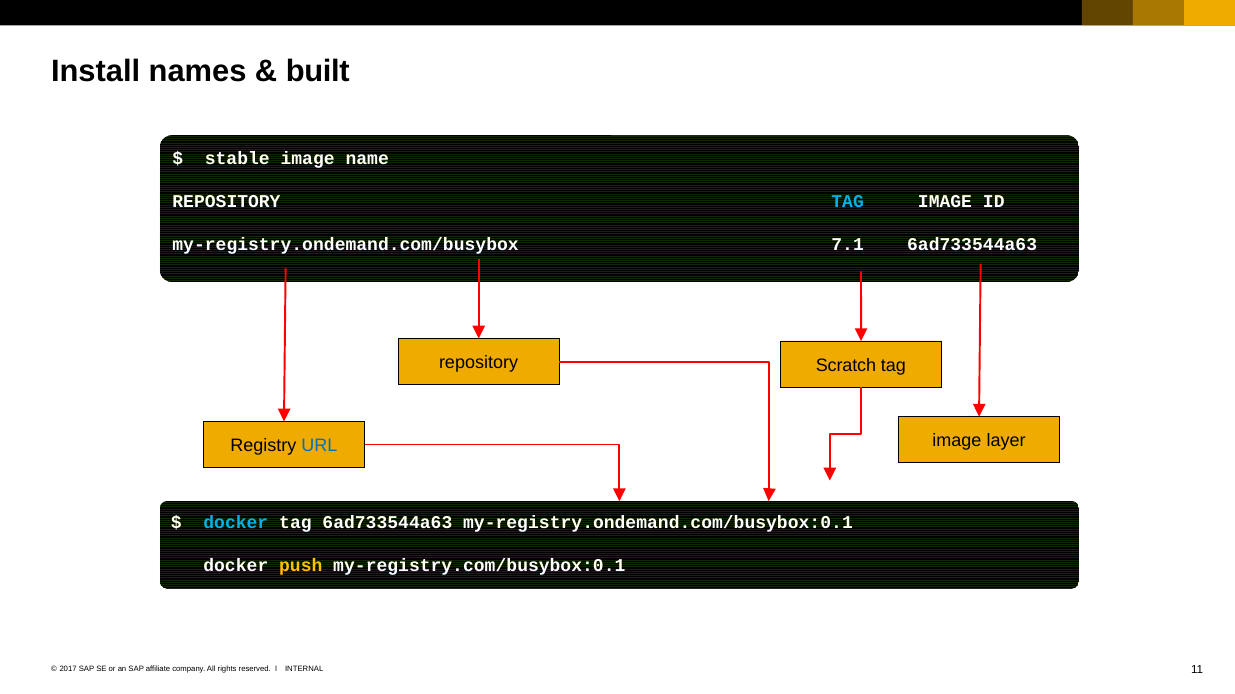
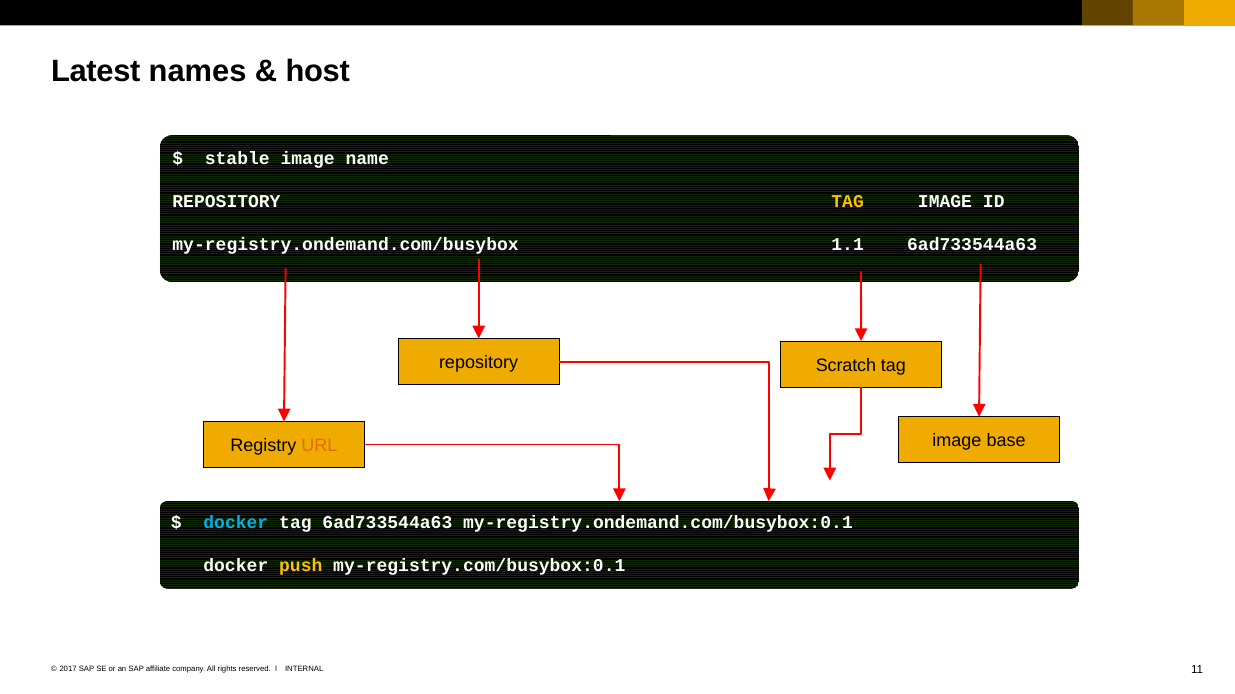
Install: Install -> Latest
built: built -> host
TAG at (848, 201) colour: light blue -> yellow
7.1: 7.1 -> 1.1
layer: layer -> base
URL colour: blue -> orange
